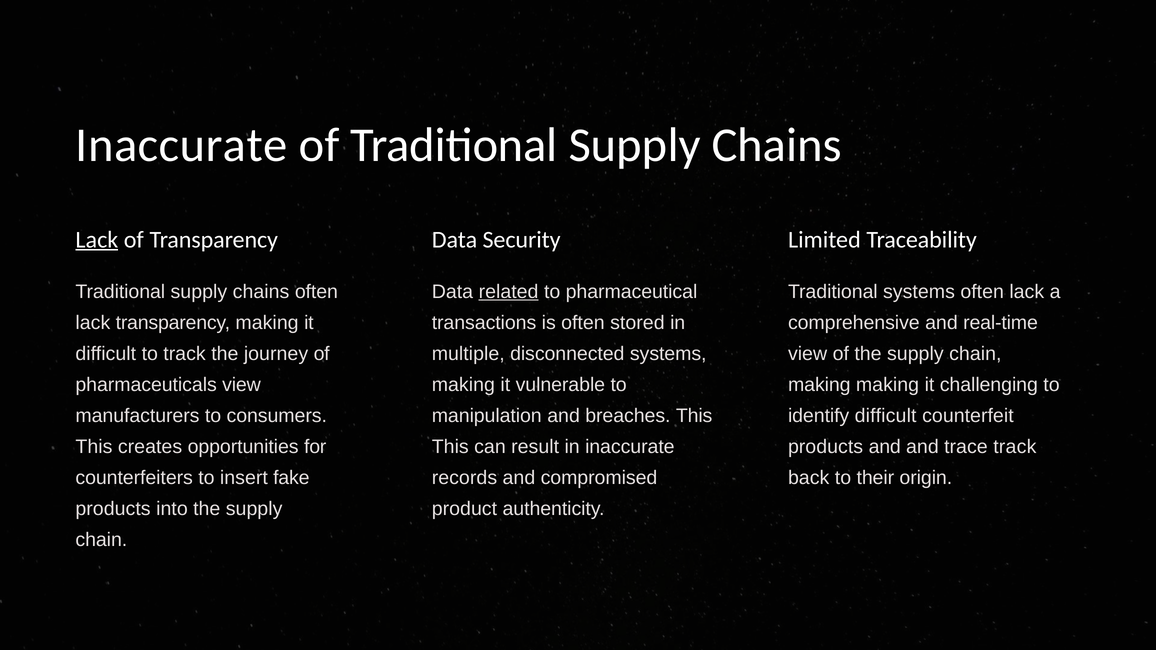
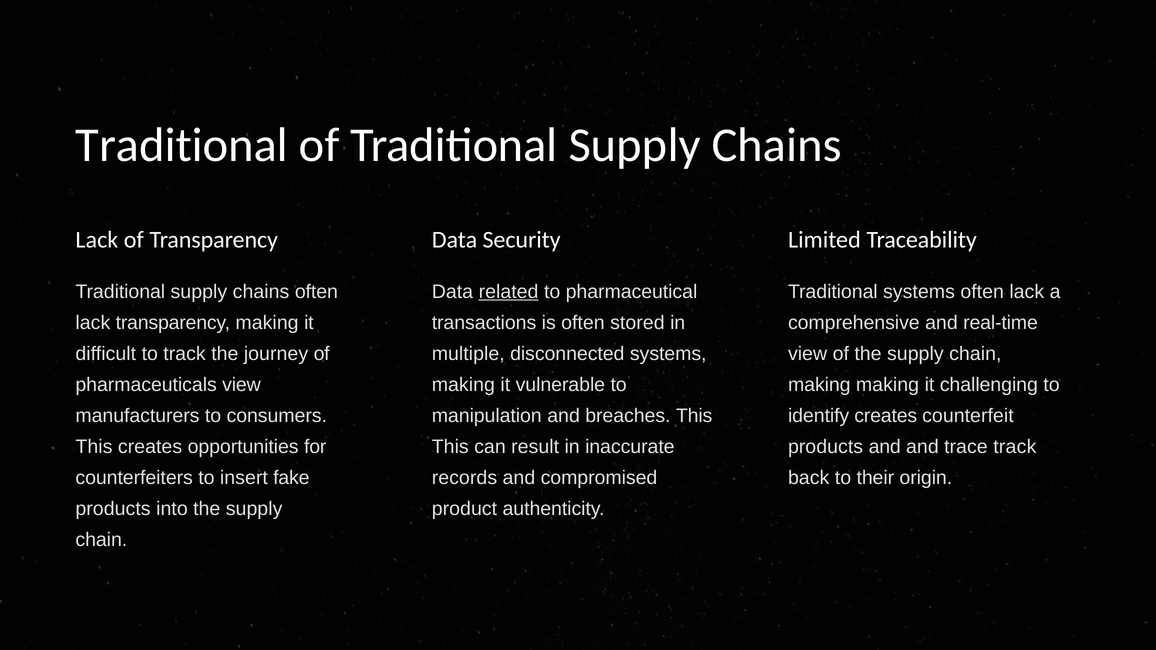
Inaccurate at (181, 145): Inaccurate -> Traditional
Lack at (97, 240) underline: present -> none
identify difficult: difficult -> creates
